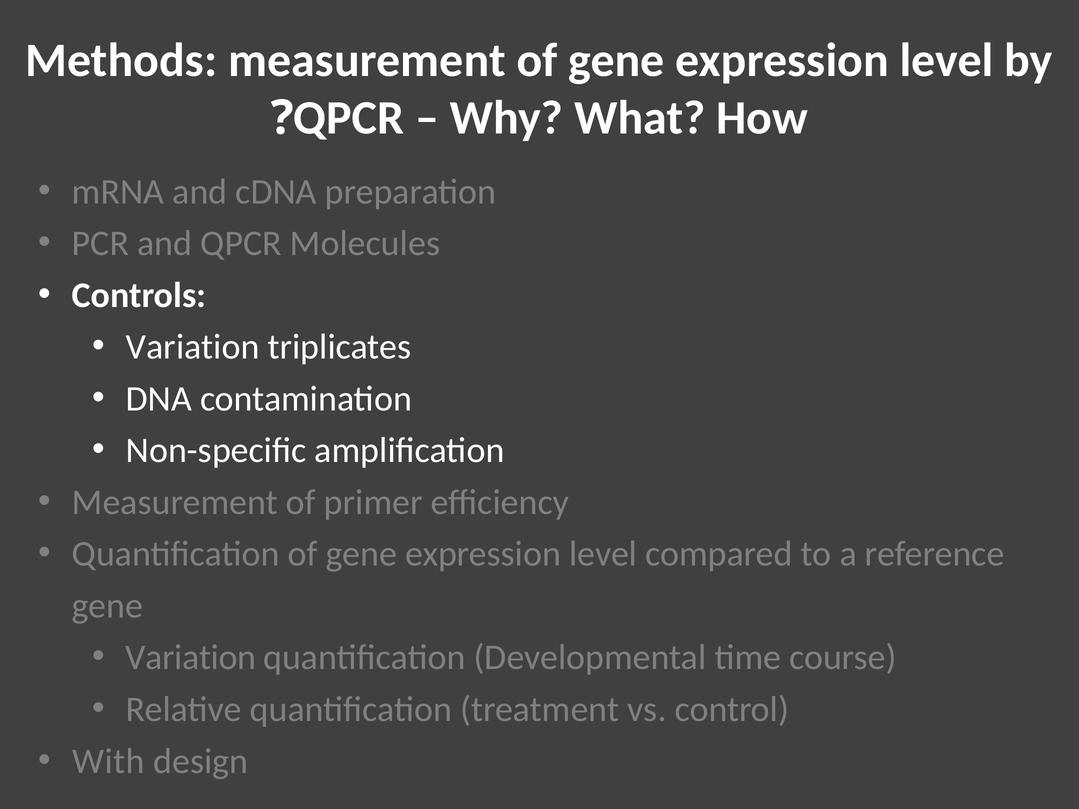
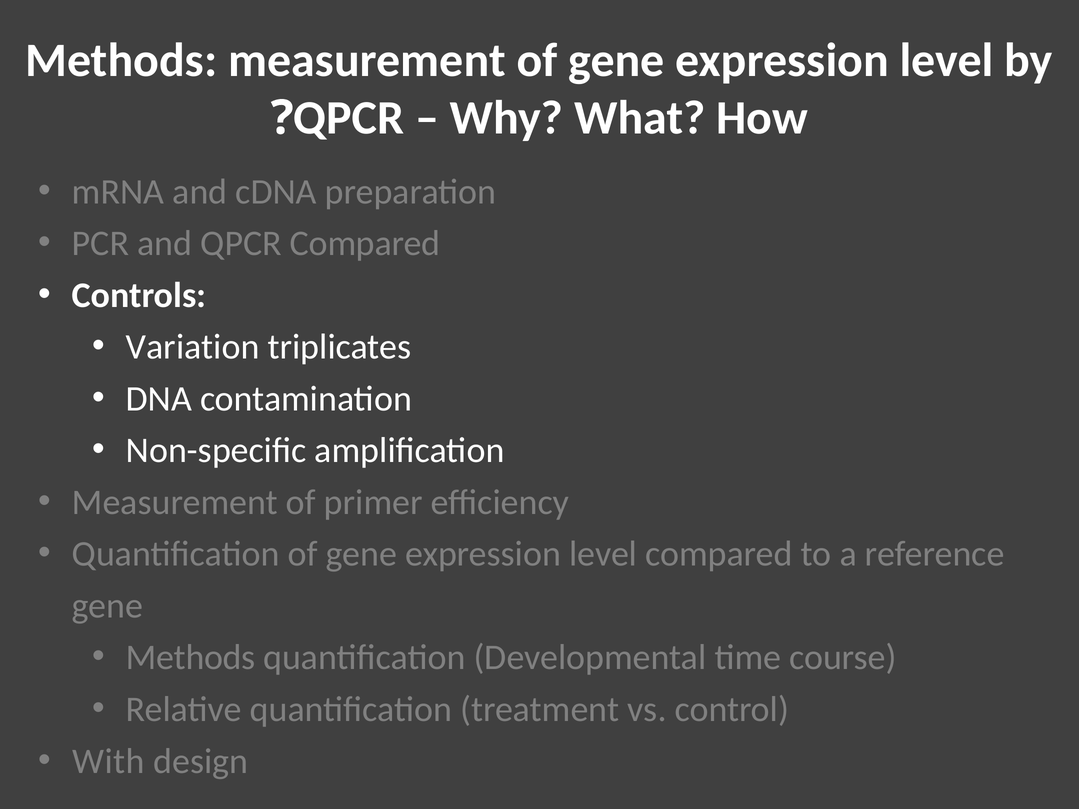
QPCR Molecules: Molecules -> Compared
Variation at (191, 658): Variation -> Methods
